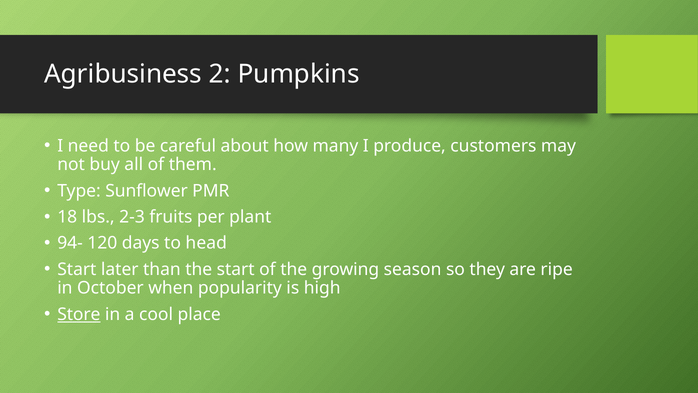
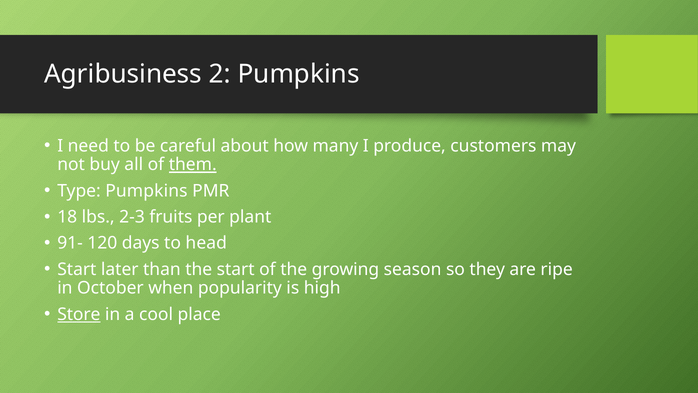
them underline: none -> present
Type Sunflower: Sunflower -> Pumpkins
94-: 94- -> 91-
